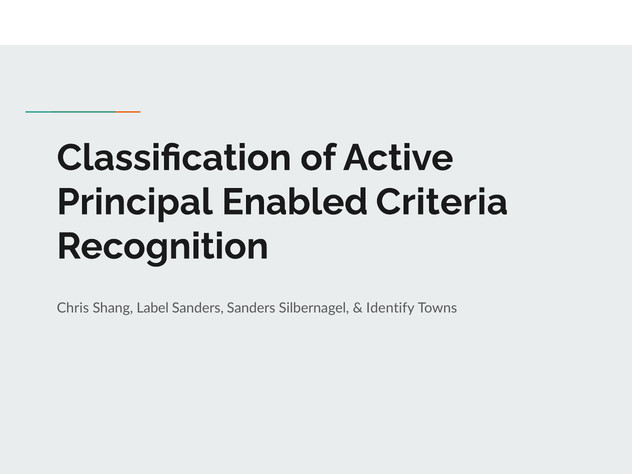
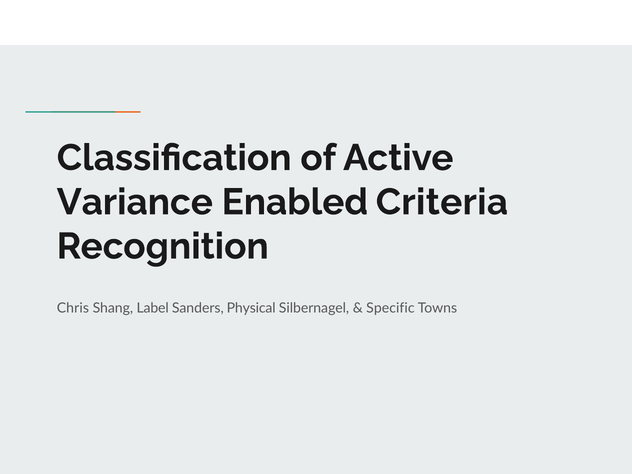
Principal: Principal -> Variance
Sanders Sanders: Sanders -> Physical
Identify: Identify -> Specific
